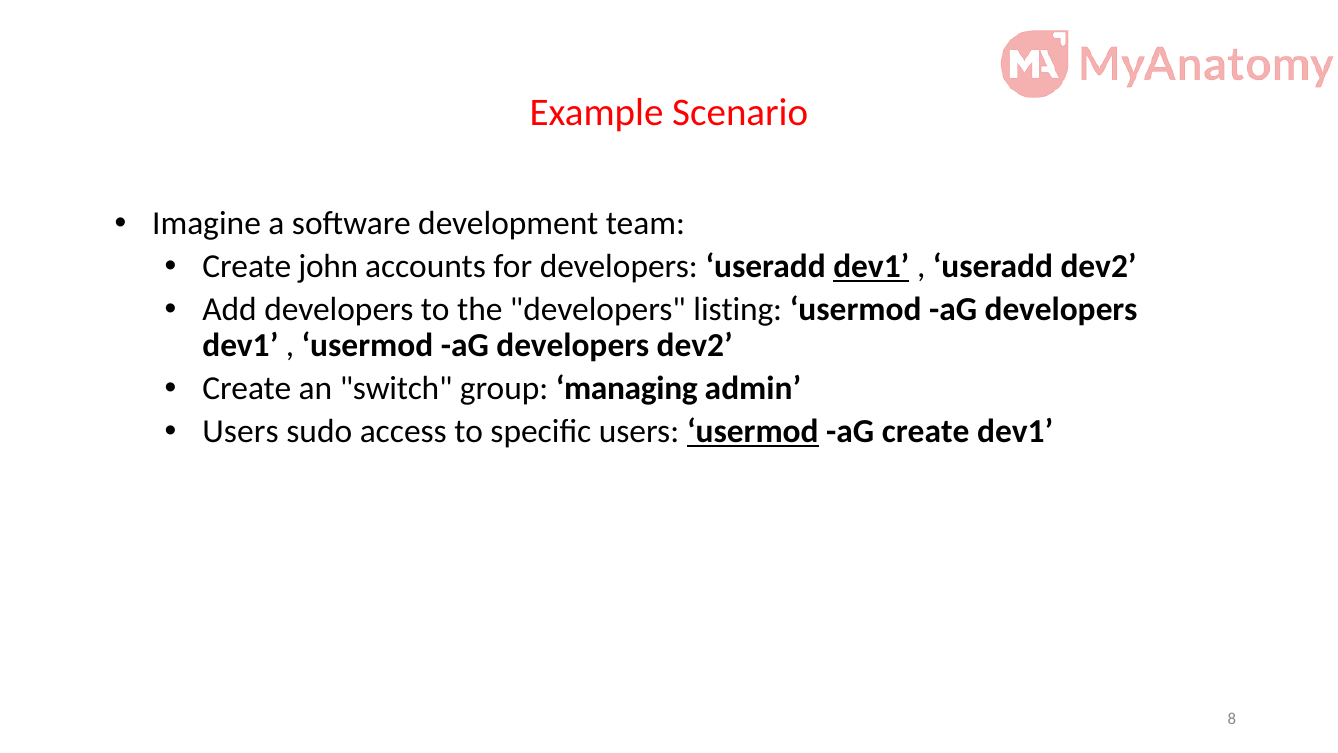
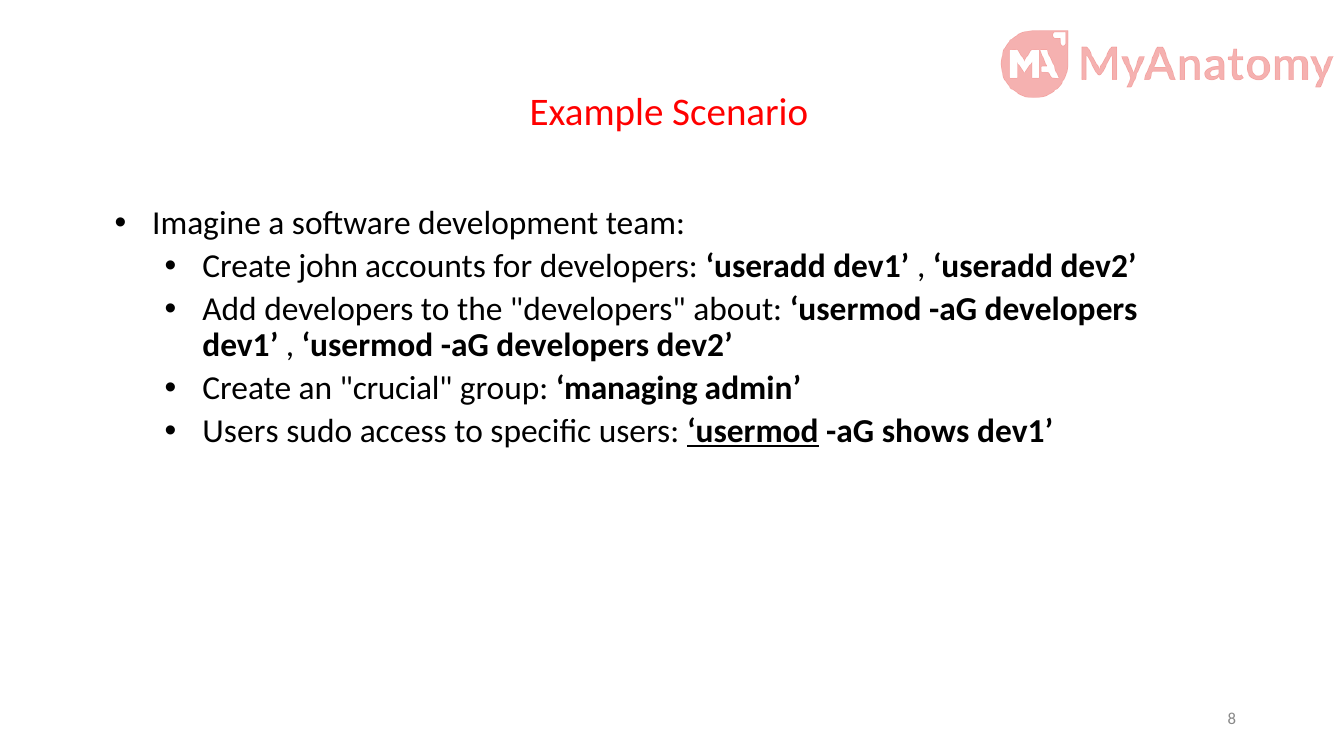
dev1 at (871, 266) underline: present -> none
listing: listing -> about
switch: switch -> crucial
aG create: create -> shows
